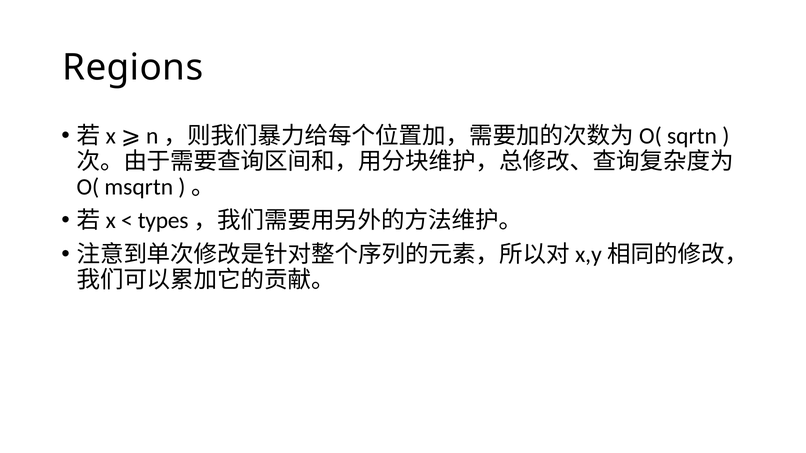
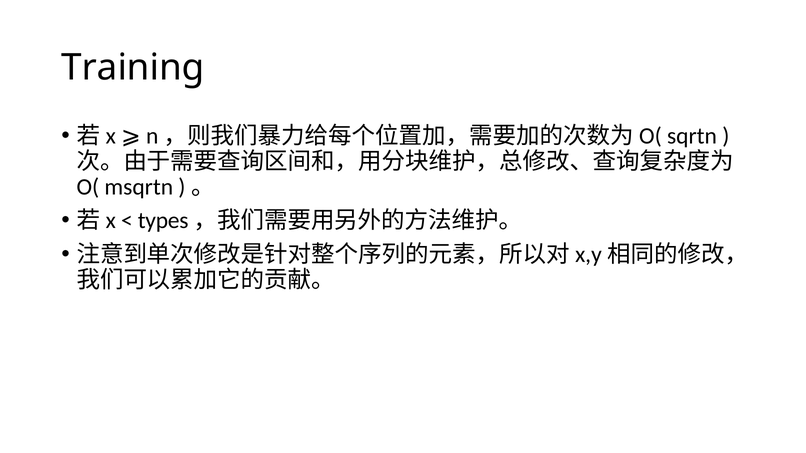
Regions: Regions -> Training
